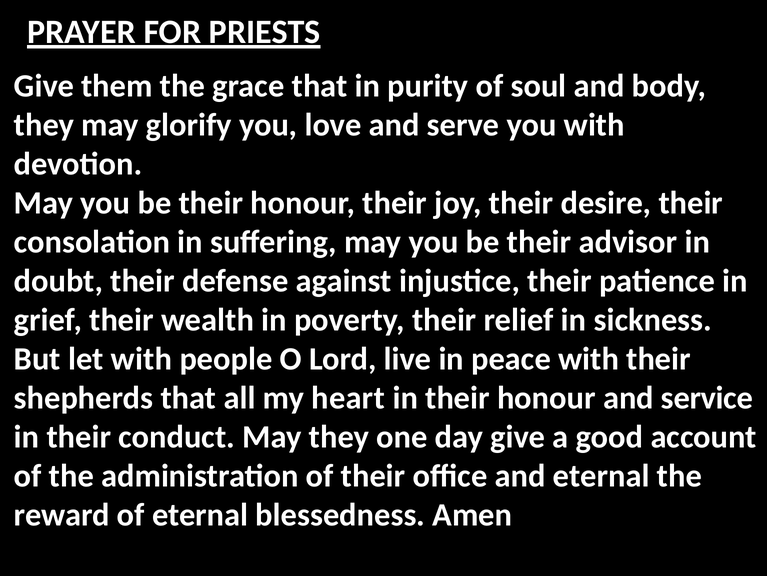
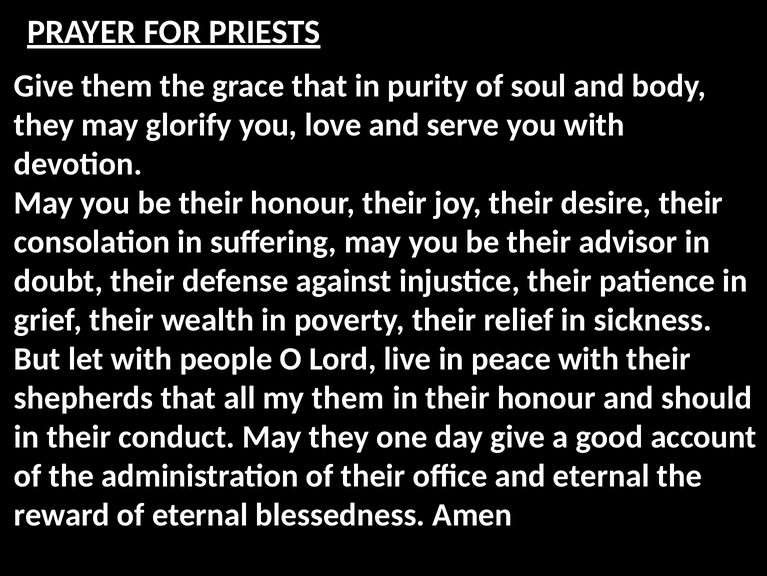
my heart: heart -> them
service: service -> should
